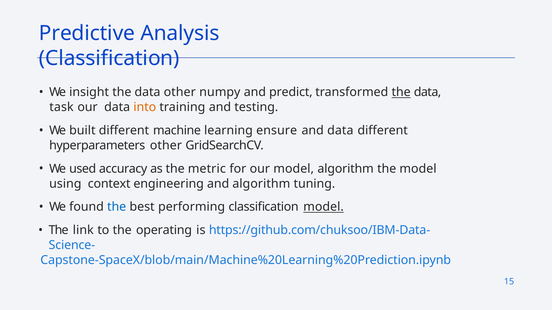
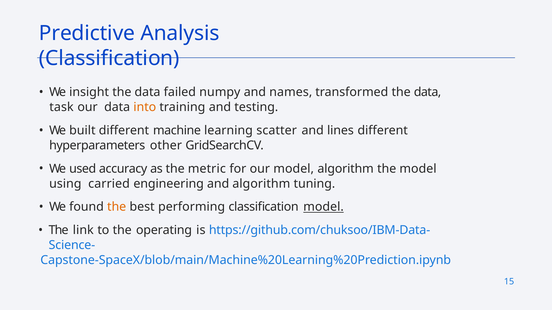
data other: other -> failed
predict: predict -> names
the at (401, 92) underline: present -> none
ensure: ensure -> scatter
and data: data -> lines
context: context -> carried
the at (117, 207) colour: blue -> orange
